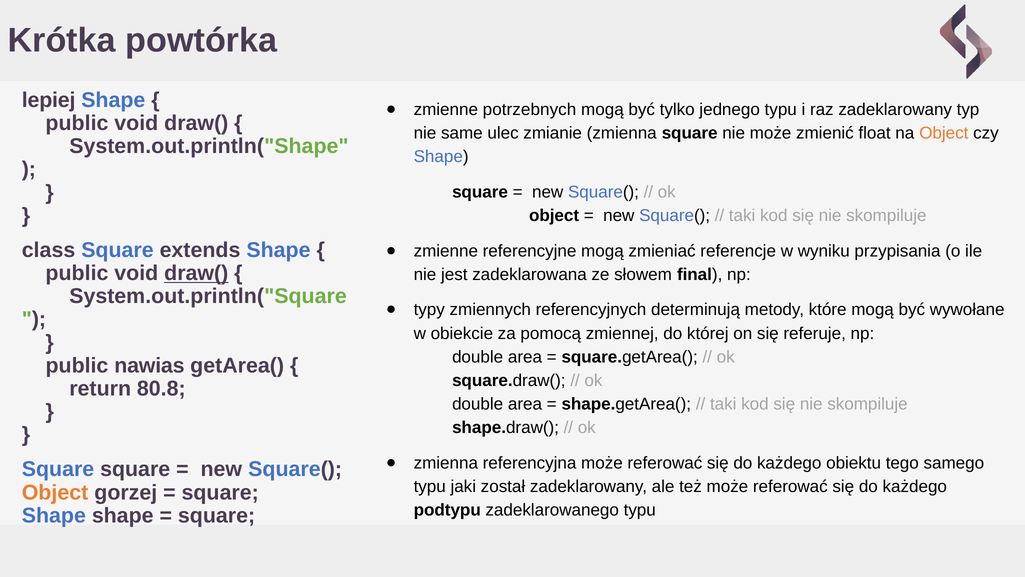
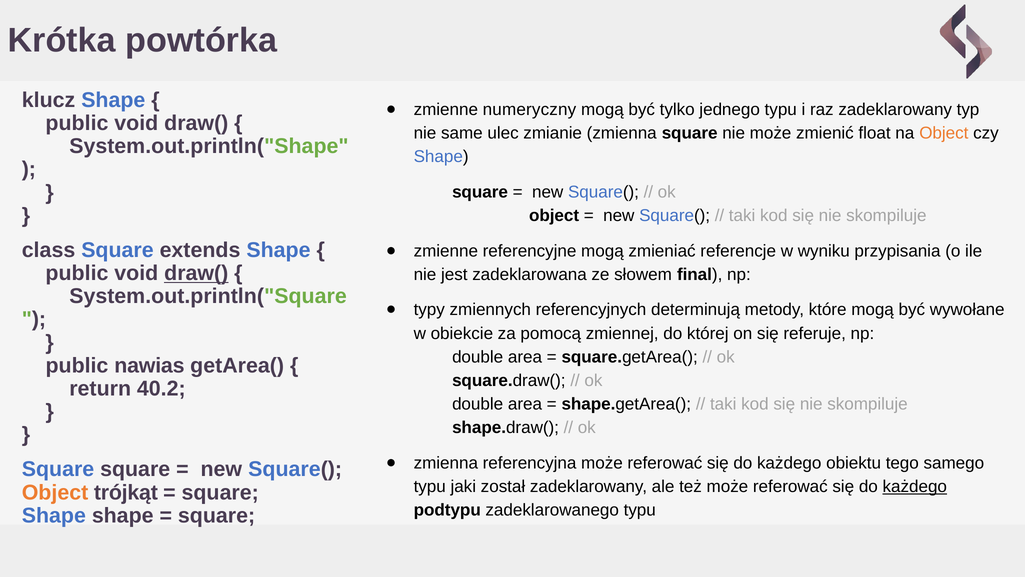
lepiej: lepiej -> klucz
potrzebnych: potrzebnych -> numeryczny
80.8: 80.8 -> 40.2
każdego at (915, 486) underline: none -> present
gorzej: gorzej -> trójkąt
